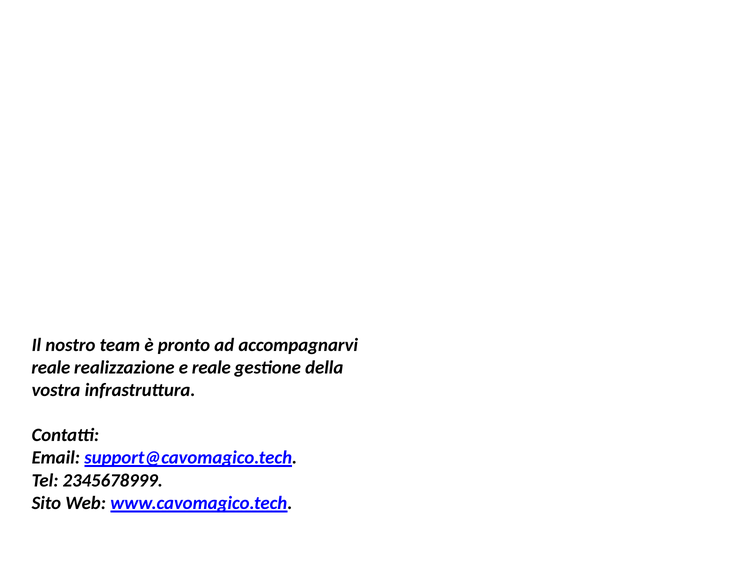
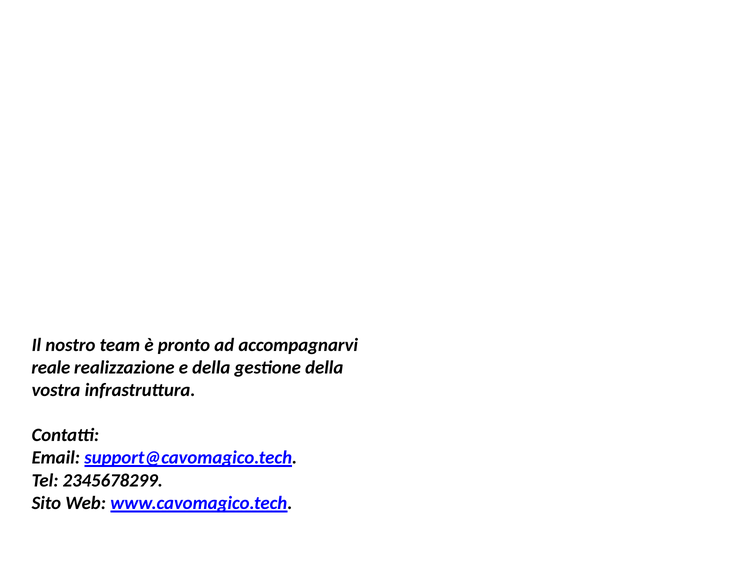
e reale: reale -> della
2345678999: 2345678999 -> 2345678299
